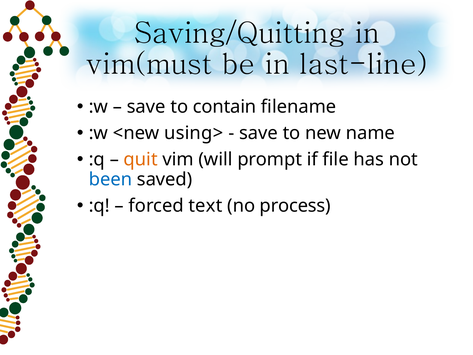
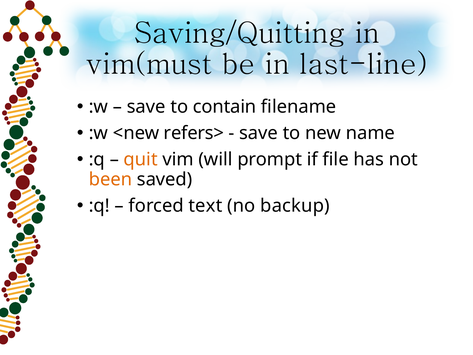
using>: using> -> refers>
been colour: blue -> orange
process: process -> backup
